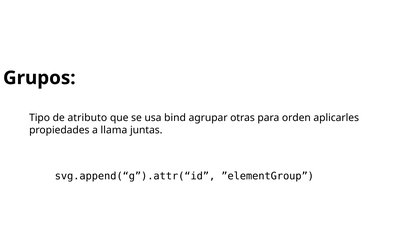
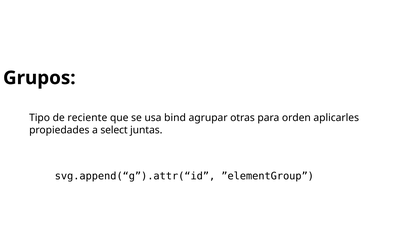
atributo: atributo -> reciente
llama: llama -> select
